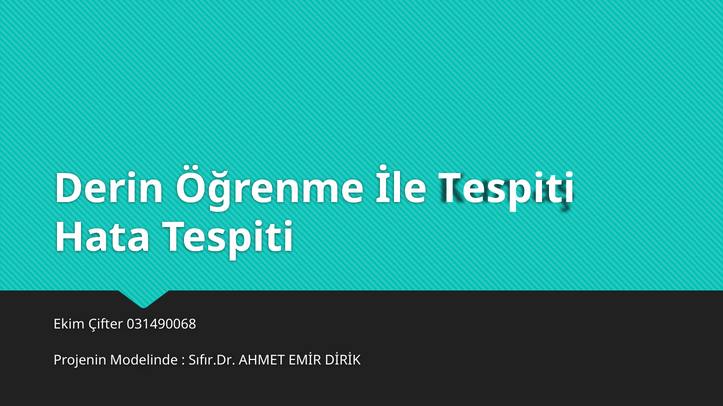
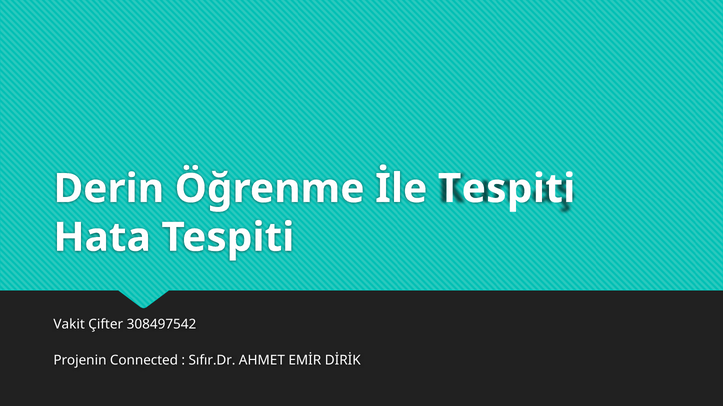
Ekim: Ekim -> Vakit
031490068: 031490068 -> 308497542
Modelinde: Modelinde -> Connected
